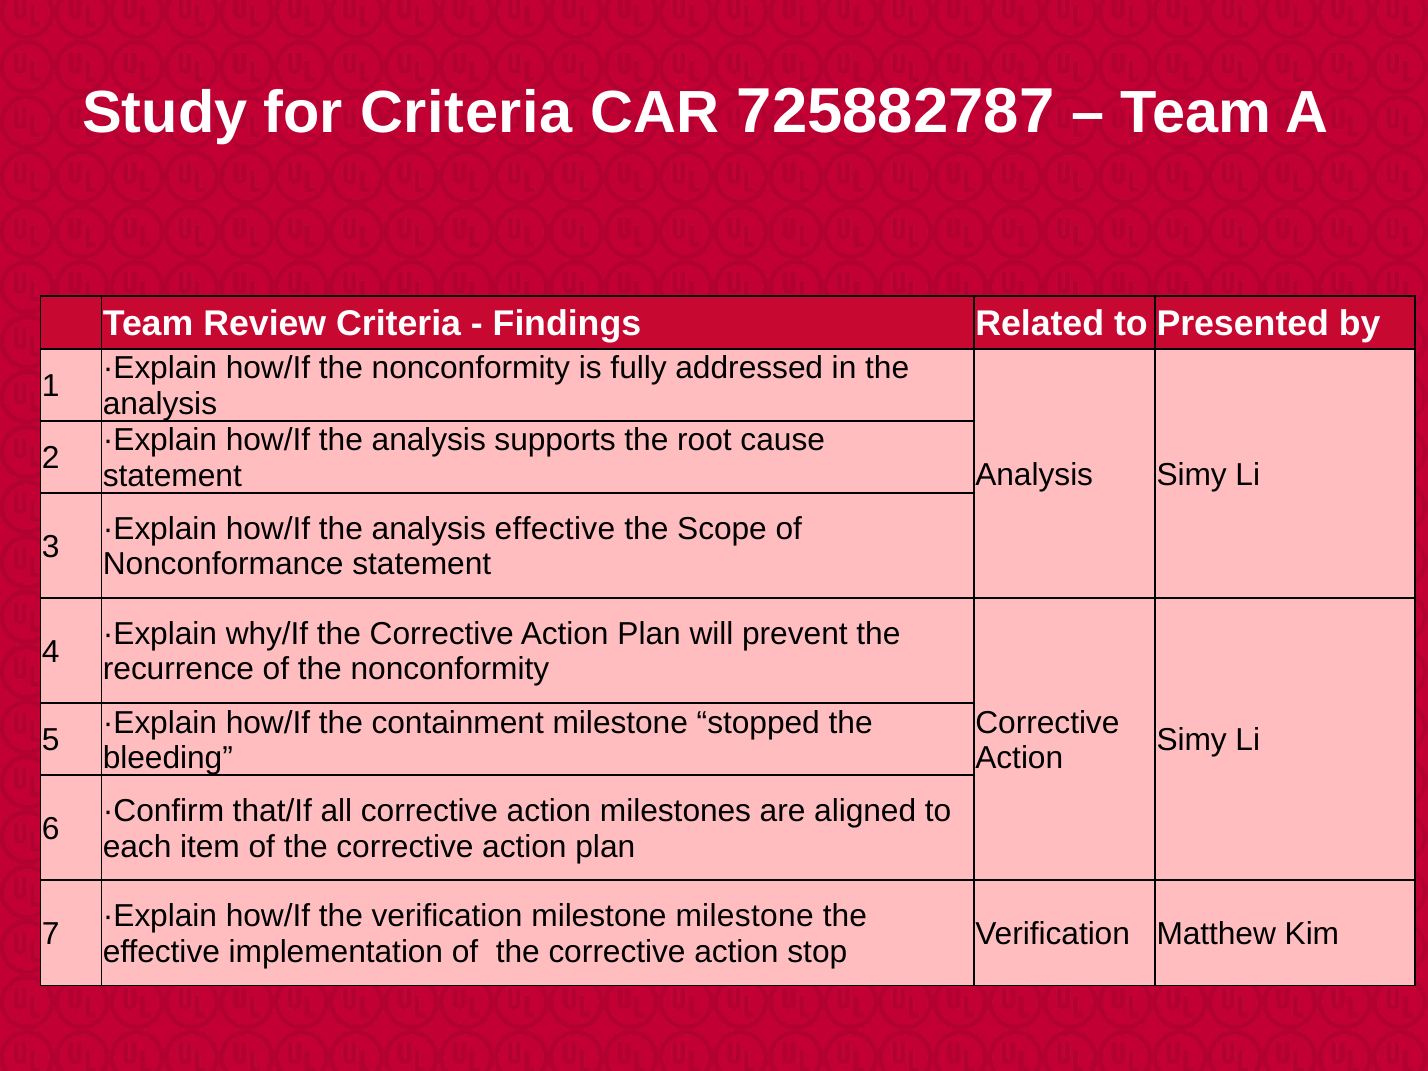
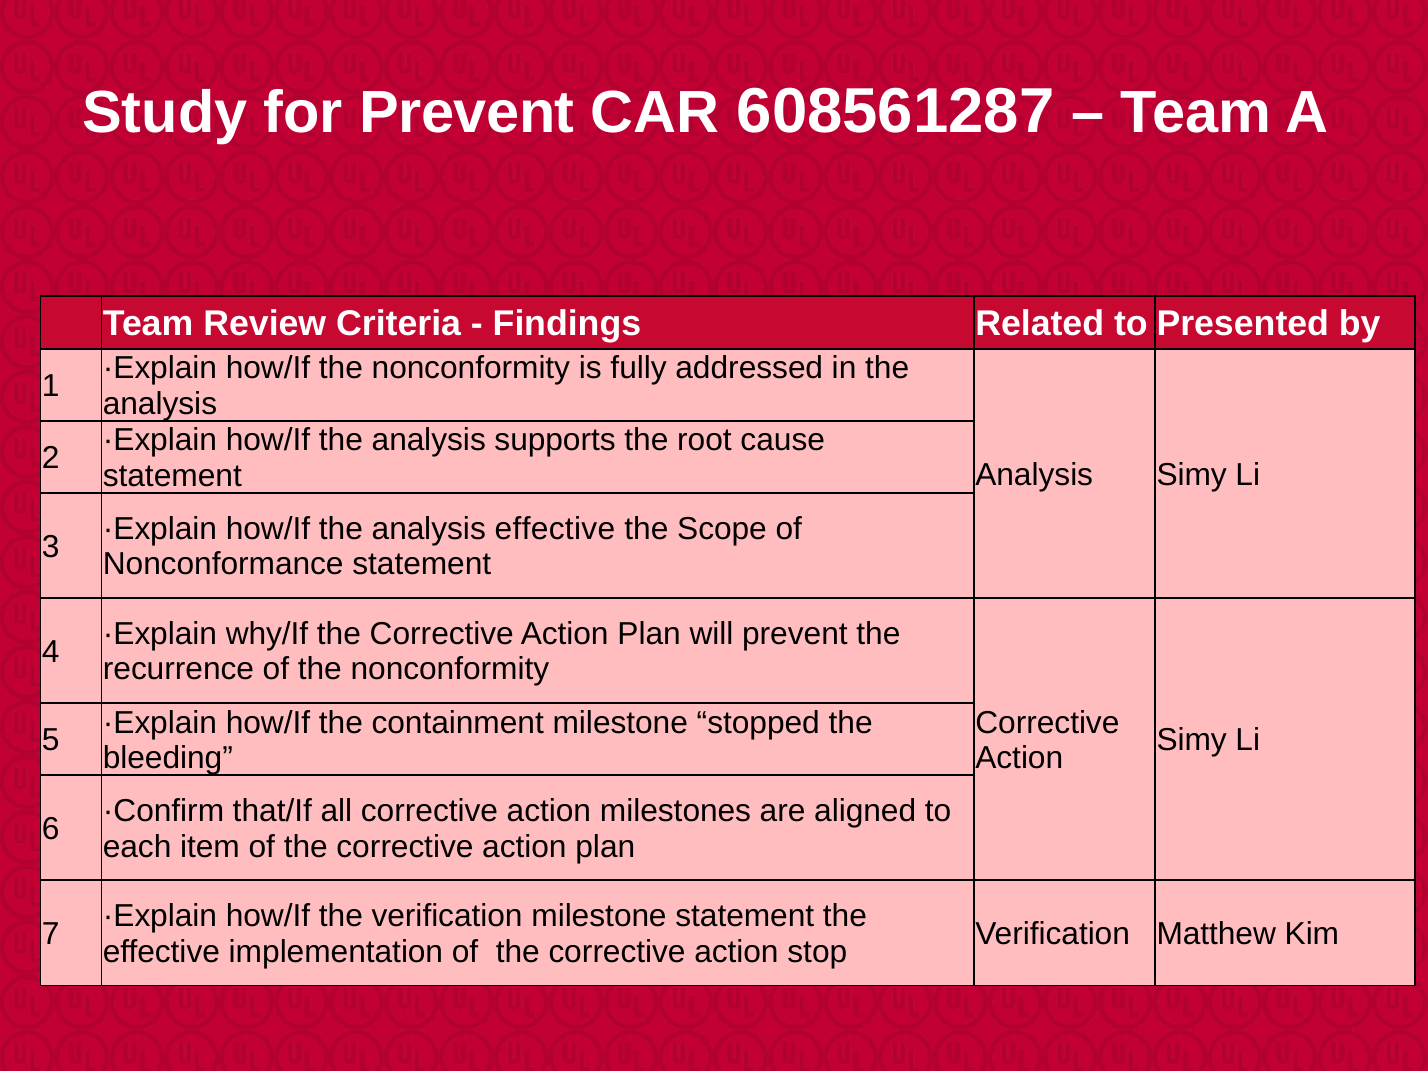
for Criteria: Criteria -> Prevent
725882787: 725882787 -> 608561287
milestone milestone: milestone -> statement
